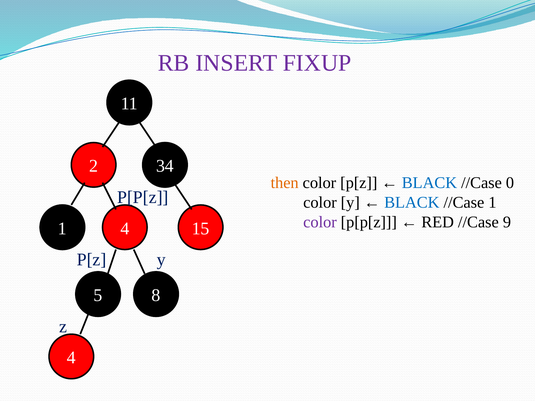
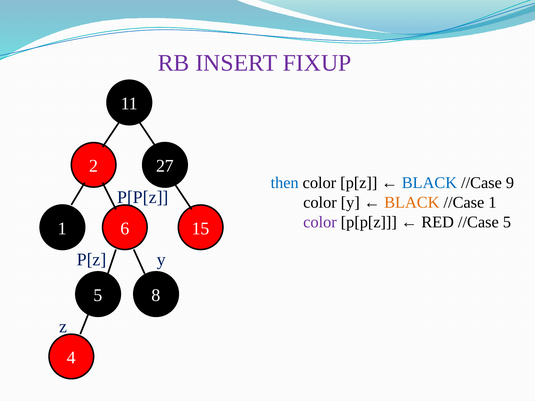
34: 34 -> 27
then colour: orange -> blue
0: 0 -> 9
BLACK at (412, 203) colour: blue -> orange
//Case 9: 9 -> 5
1 4: 4 -> 6
